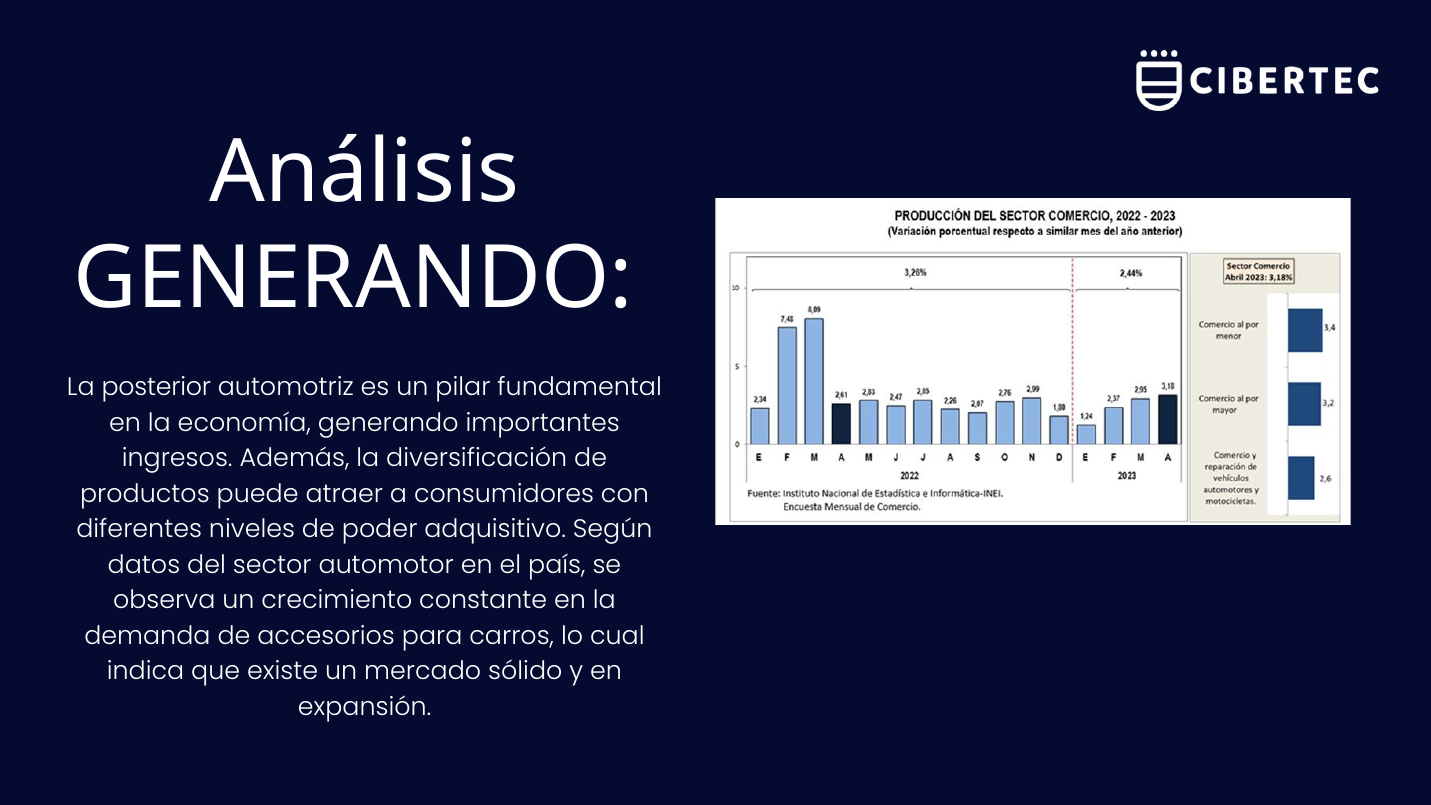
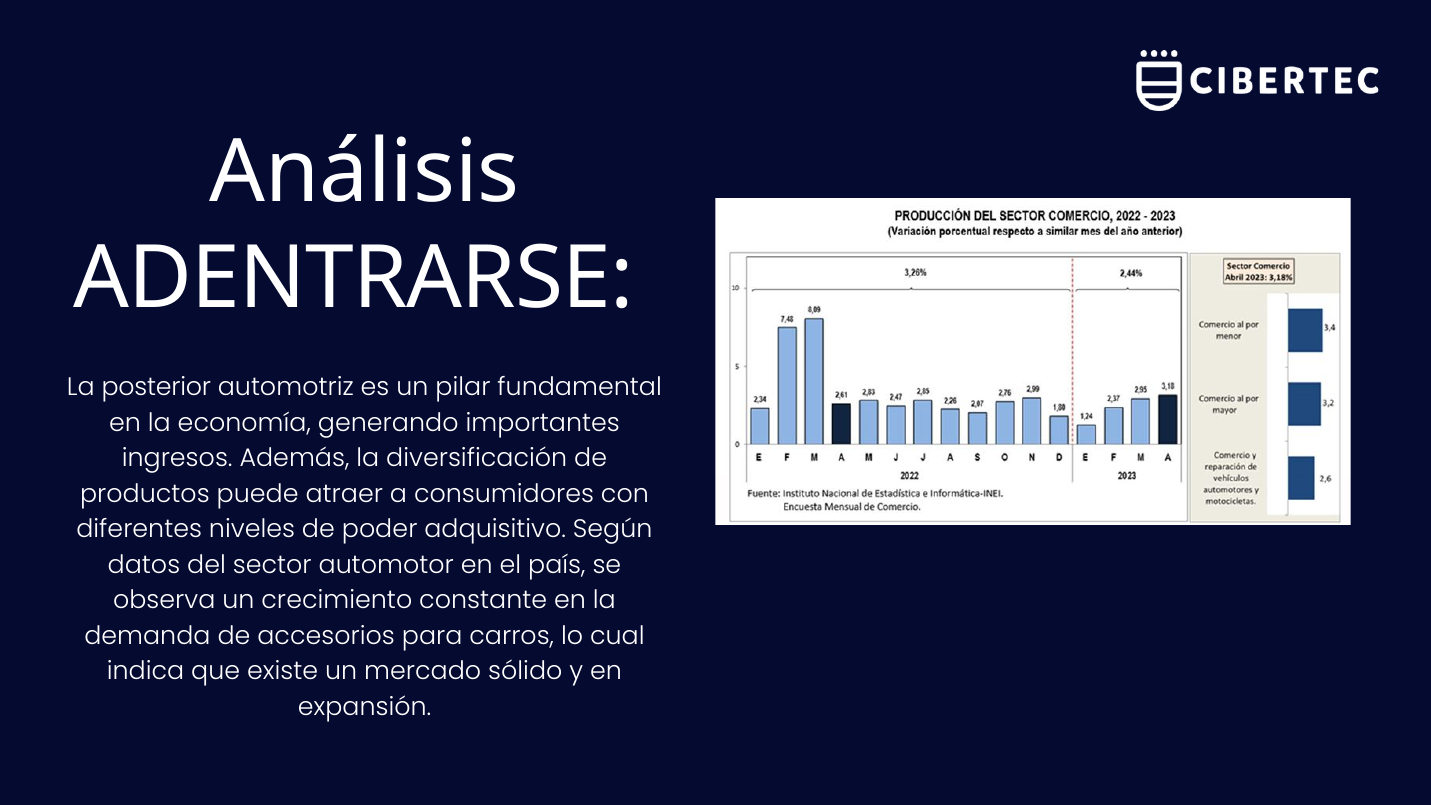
GENERANDO at (353, 278): GENERANDO -> ADENTRARSE
